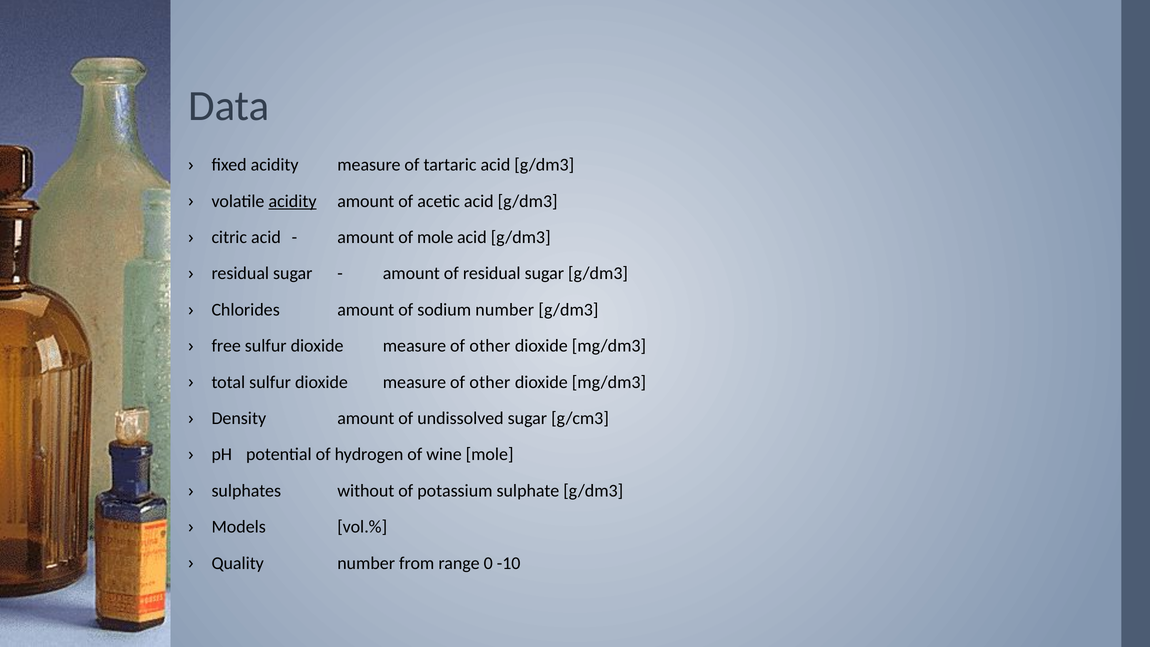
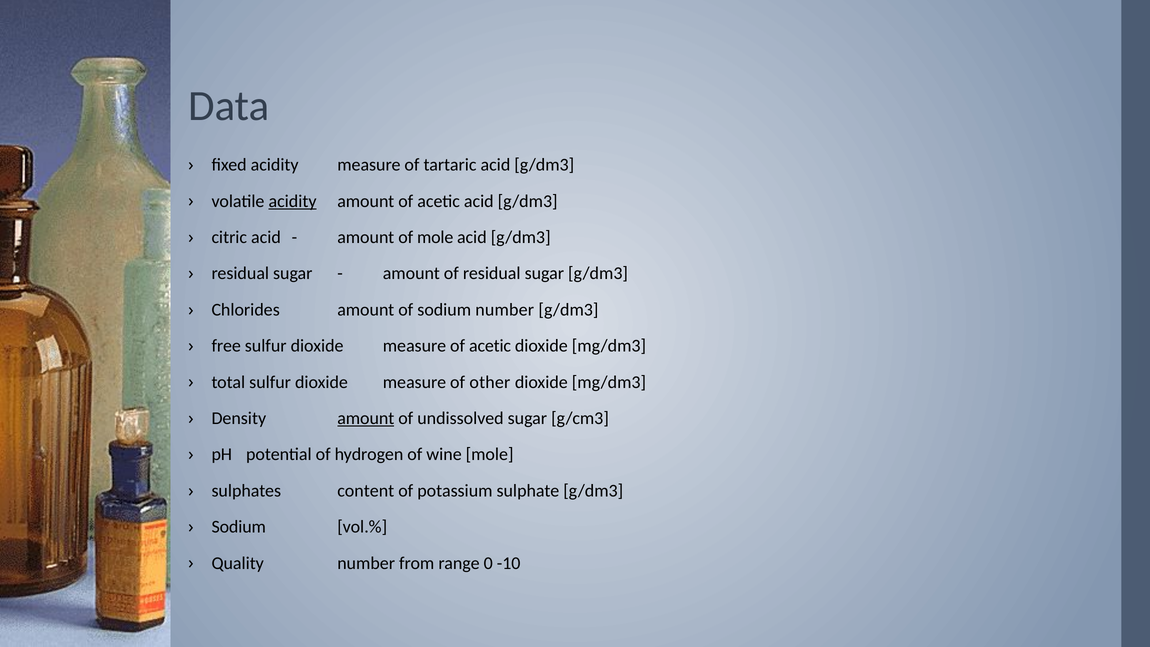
other at (490, 346): other -> acetic
amount at (366, 418) underline: none -> present
without: without -> content
Models at (239, 527): Models -> Sodium
